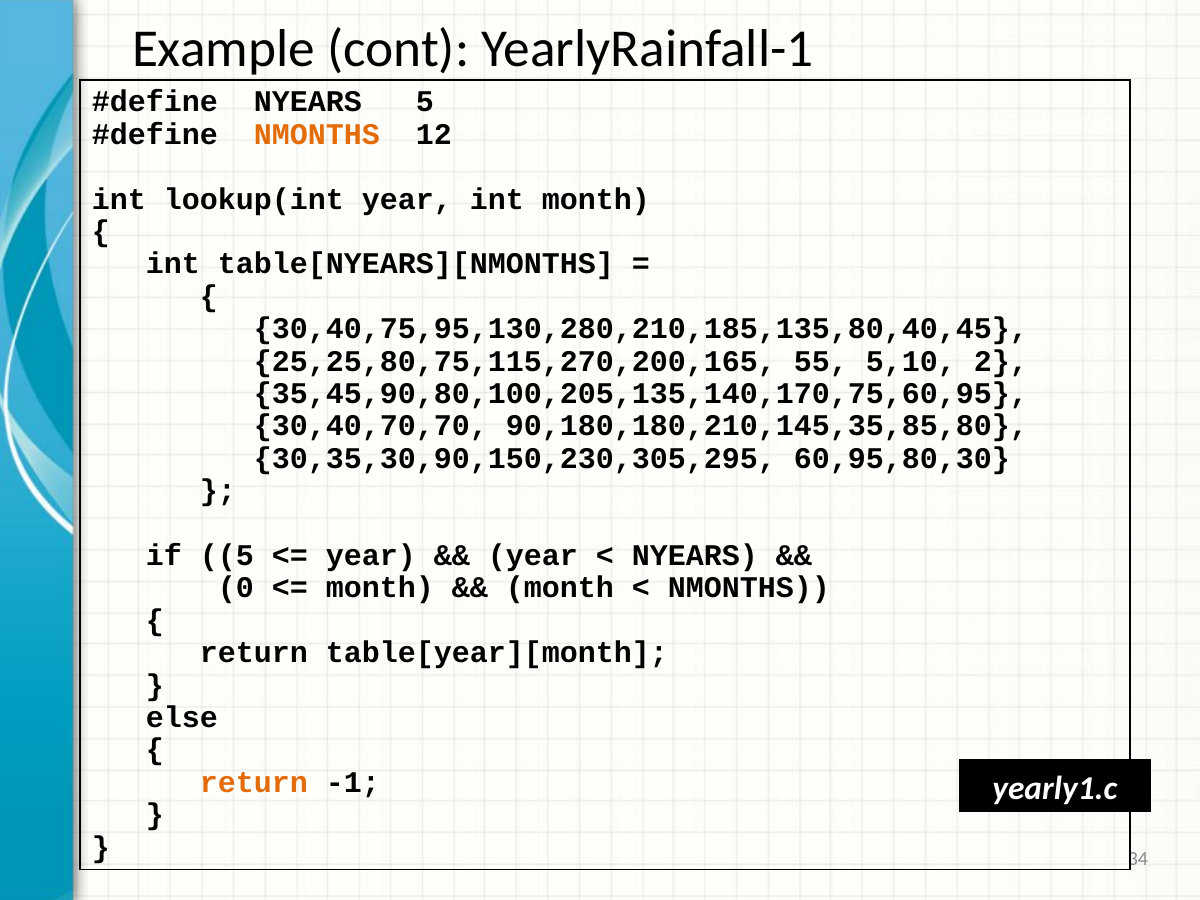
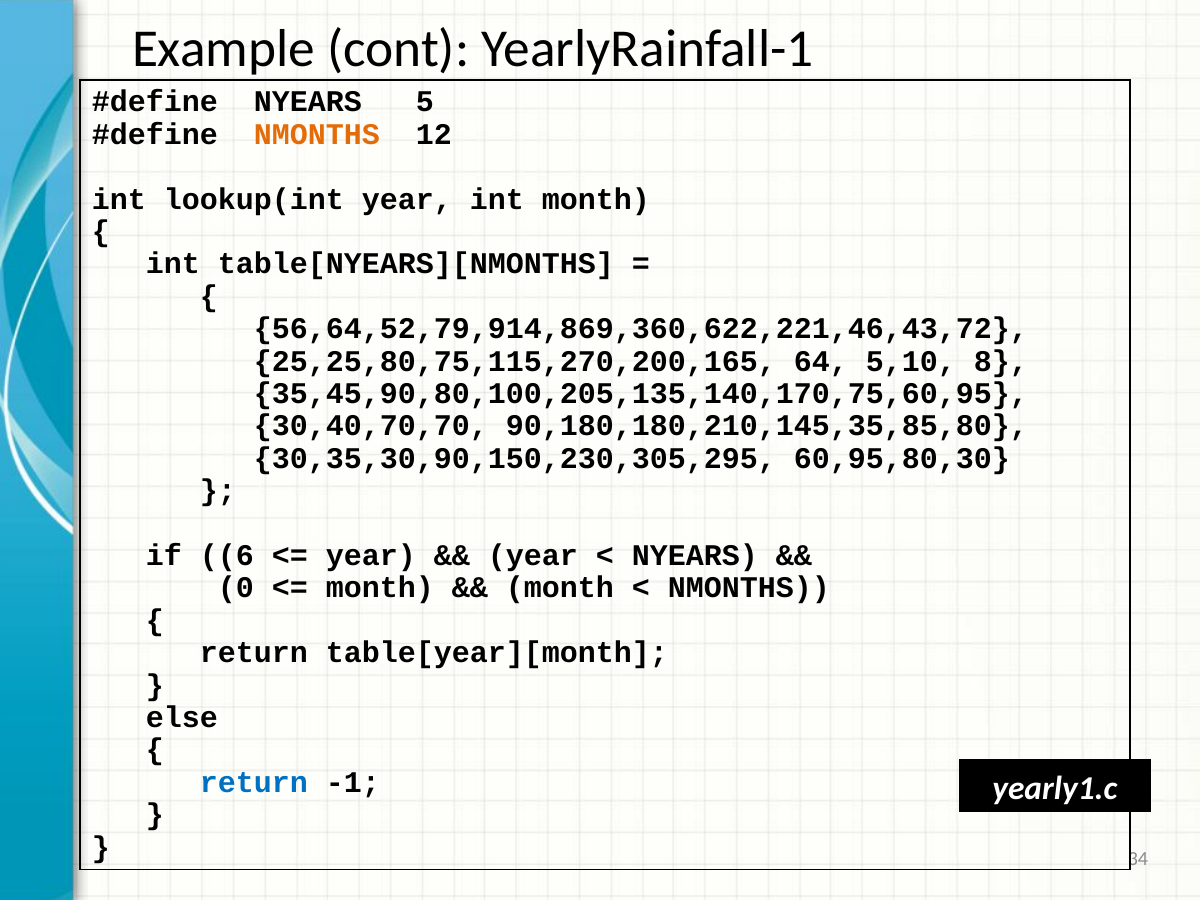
30,40,75,95,130,280,210,185,135,80,40,45: 30,40,75,95,130,280,210,185,135,80,40,45 -> 56,64,52,79,914,869,360,622,221,46,43,72
55: 55 -> 64
2: 2 -> 8
if 5: 5 -> 6
return at (254, 782) colour: orange -> blue
